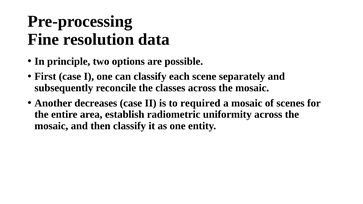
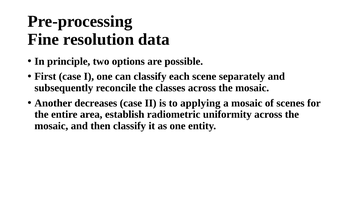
required: required -> applying
